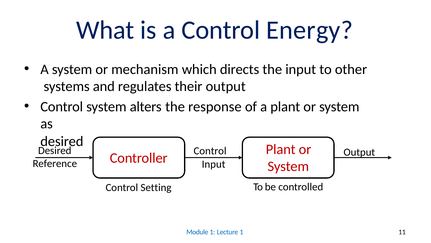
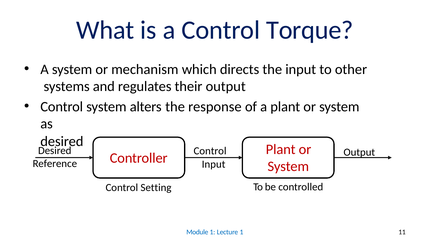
Energy: Energy -> Torque
